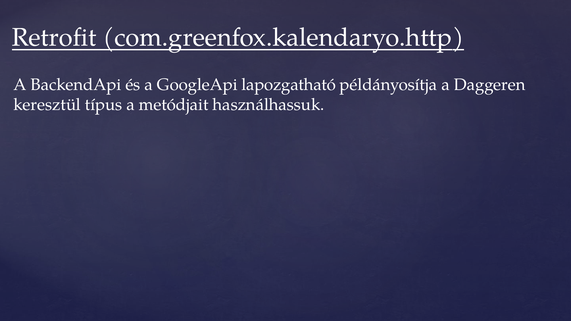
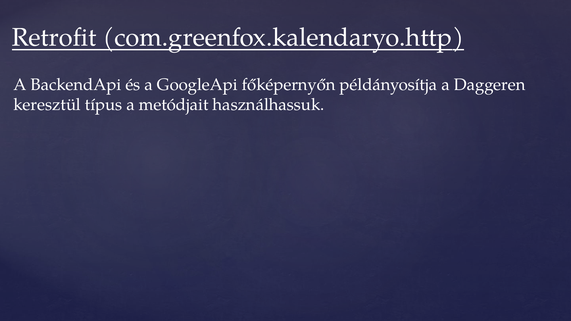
lapozgatható: lapozgatható -> főképernyőn
